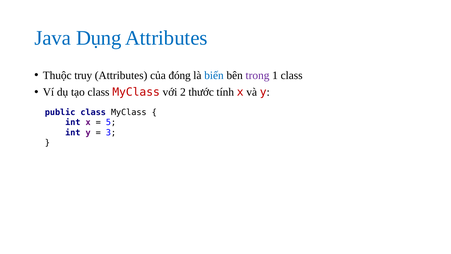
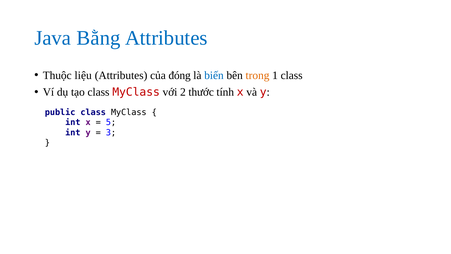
Dụng: Dụng -> Bằng
truy: truy -> liệu
trong colour: purple -> orange
